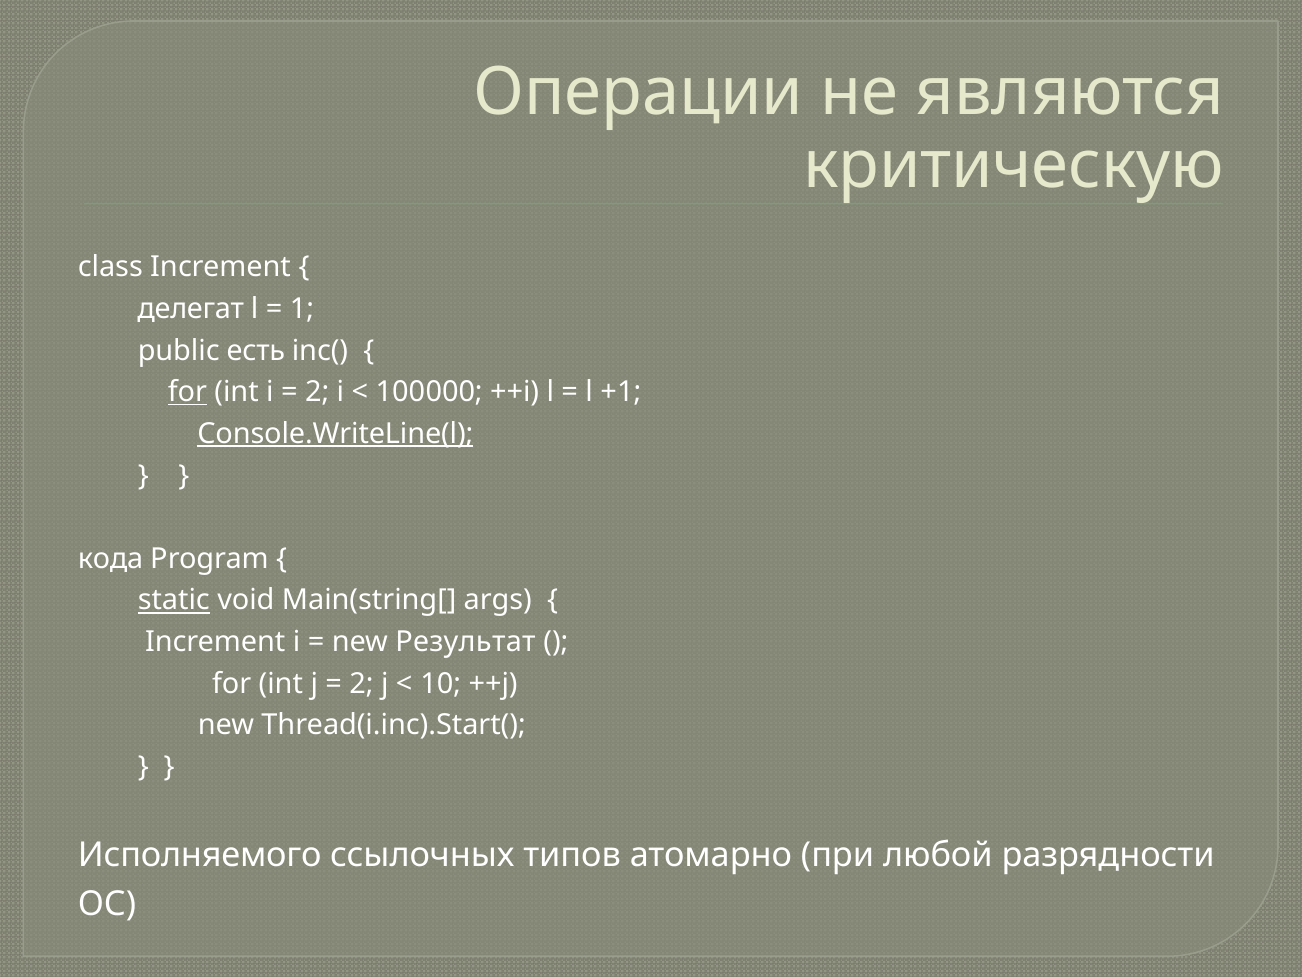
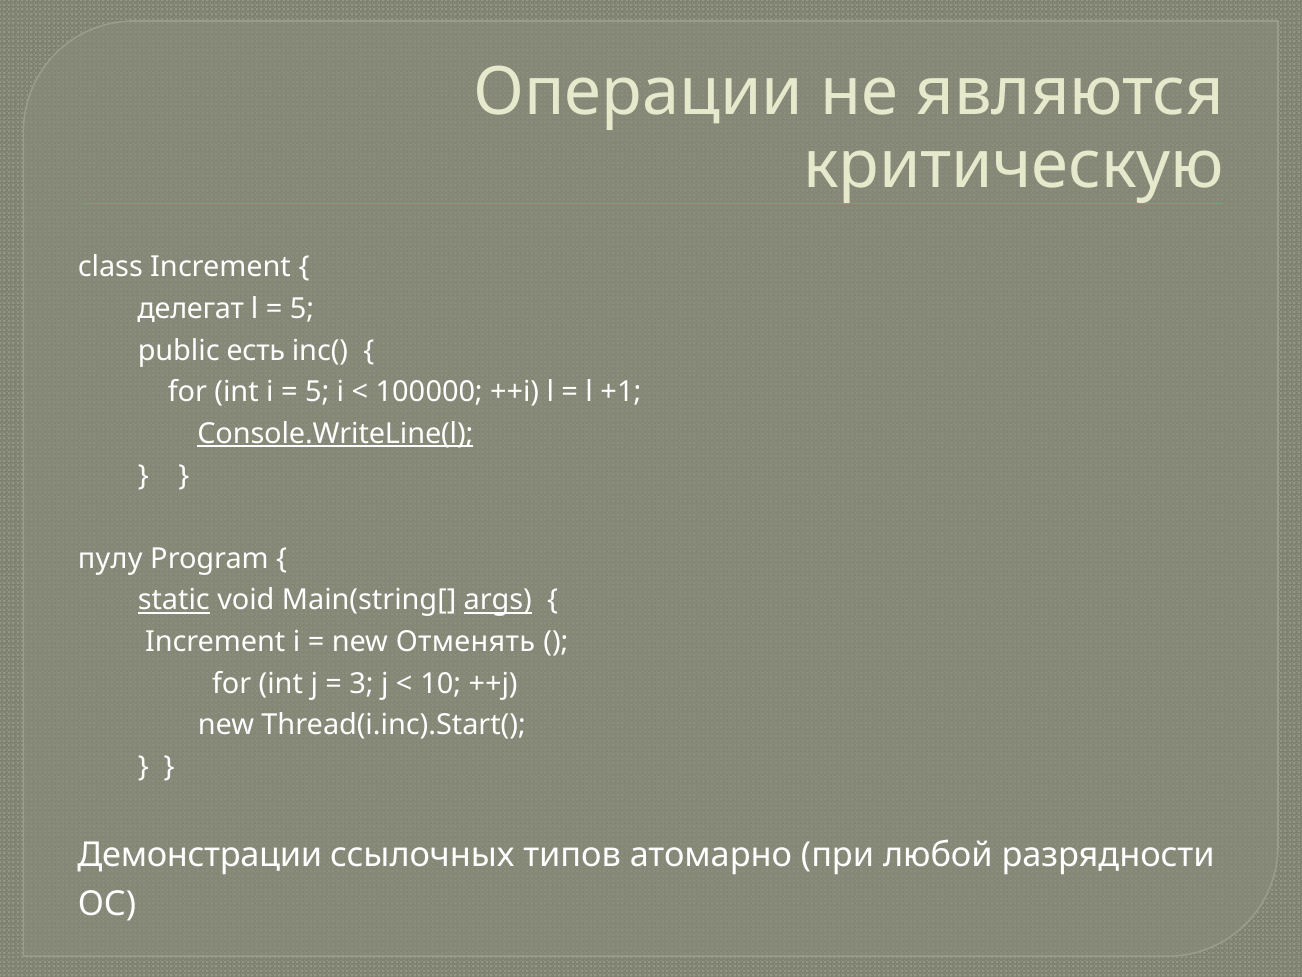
1 at (302, 309): 1 -> 5
for at (187, 392) underline: present -> none
2 at (317, 392): 2 -> 5
кода: кода -> пулу
args underline: none -> present
Результат: Результат -> Отменять
2 at (362, 683): 2 -> 3
Исполняемого: Исполняемого -> Демонстрации
